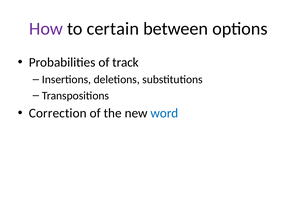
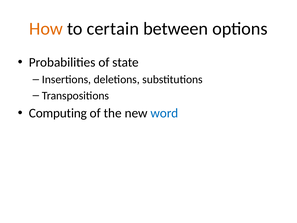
How colour: purple -> orange
track: track -> state
Correction: Correction -> Computing
